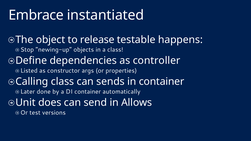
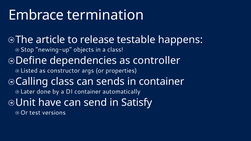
instantiated: instantiated -> termination
object: object -> article
does: does -> have
Allows: Allows -> Satisfy
